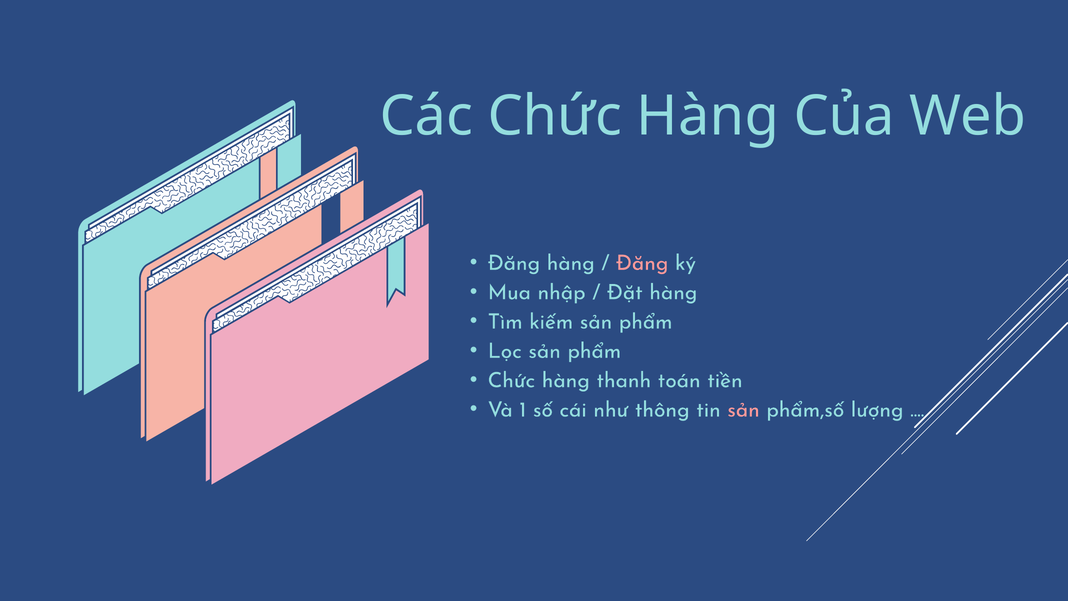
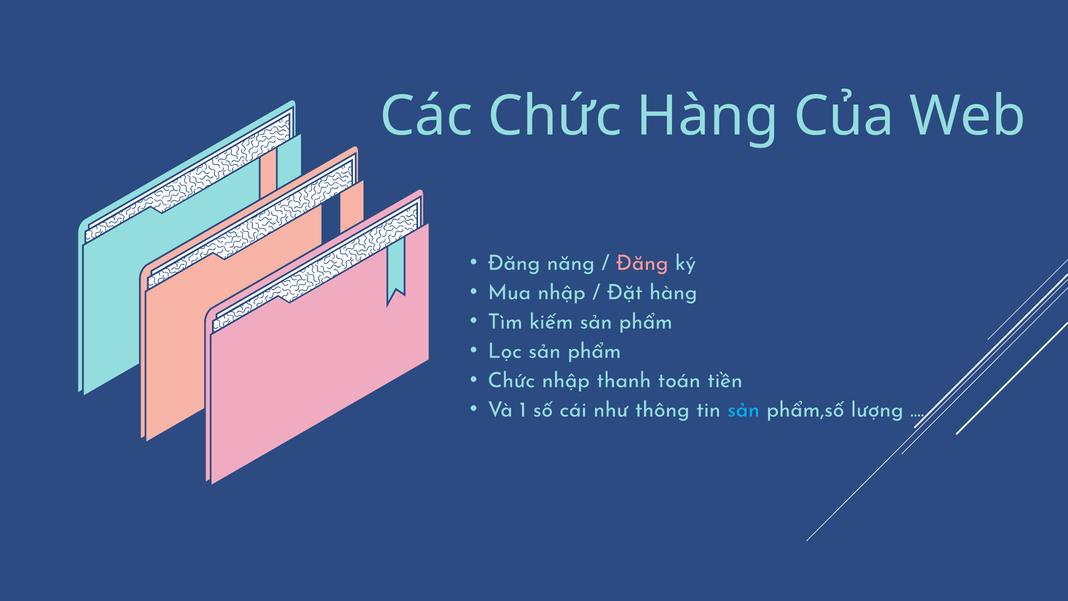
Đăng hàng: hàng -> năng
hàng at (566, 380): hàng -> nhập
sản at (744, 409) colour: pink -> light blue
